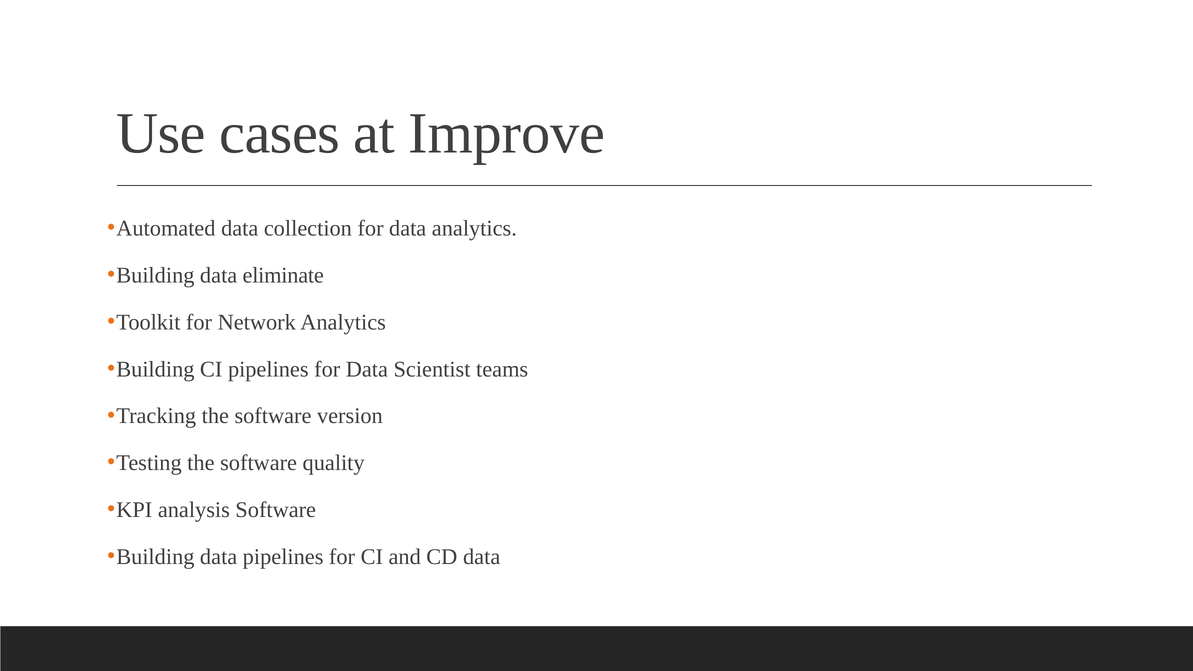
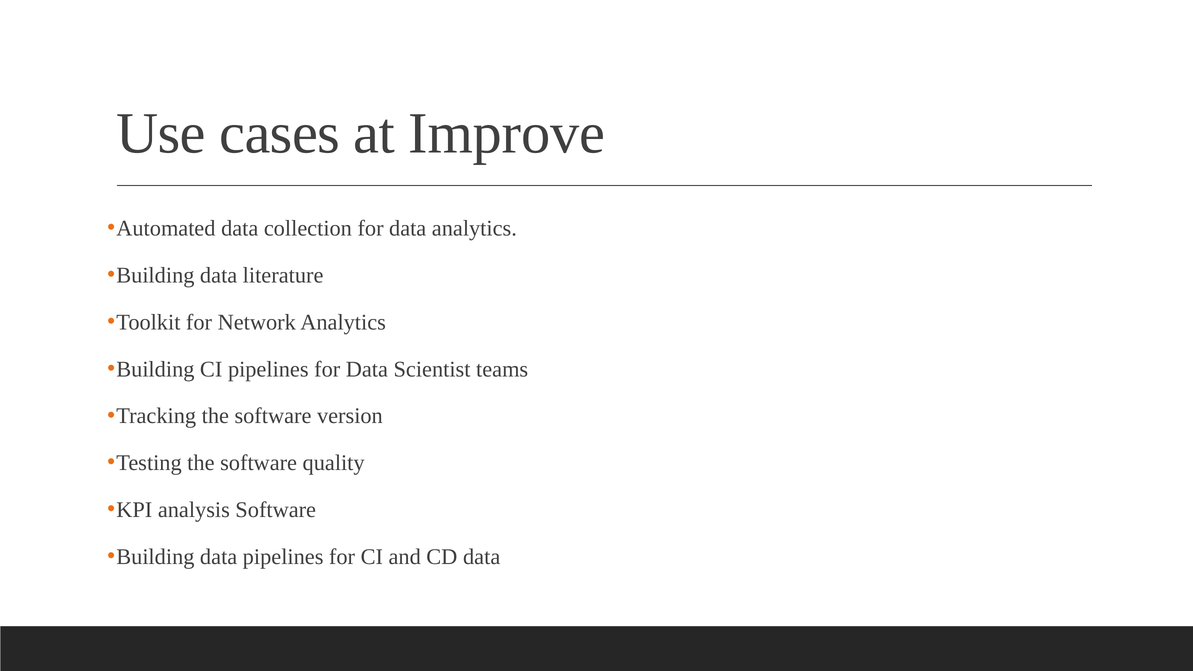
eliminate: eliminate -> literature
